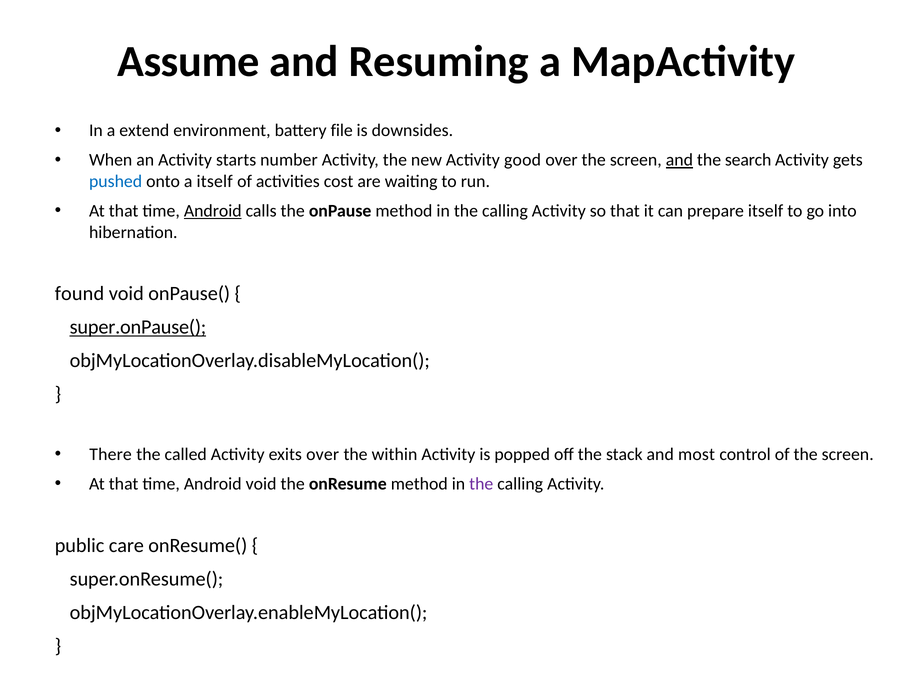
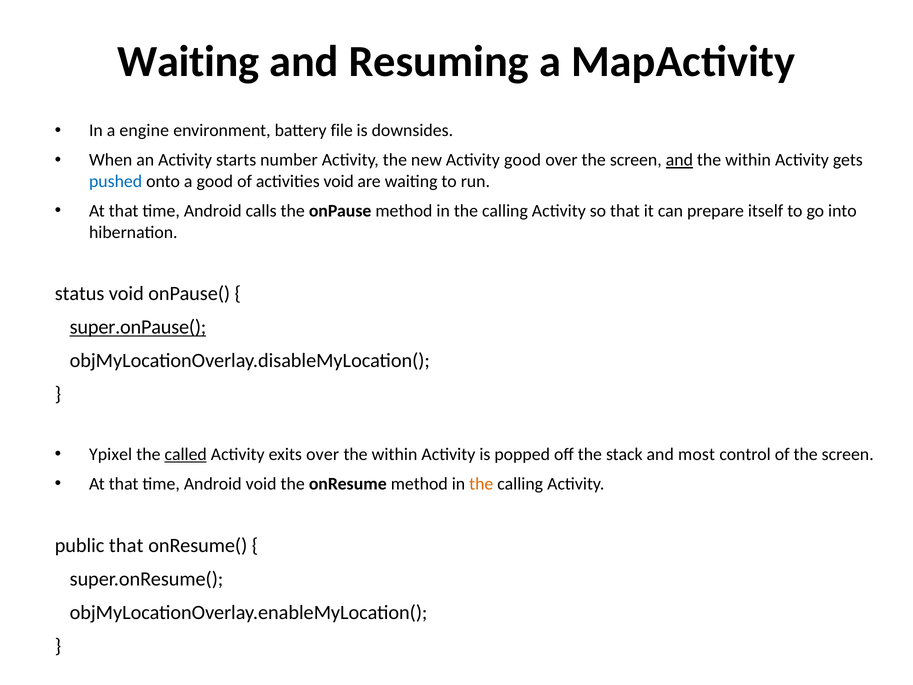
Assume at (188, 62): Assume -> Waiting
extend: extend -> engine
search at (748, 160): search -> within
a itself: itself -> good
activities cost: cost -> void
Android at (213, 211) underline: present -> none
found: found -> status
There: There -> Ypixel
called underline: none -> present
the at (481, 484) colour: purple -> orange
public care: care -> that
